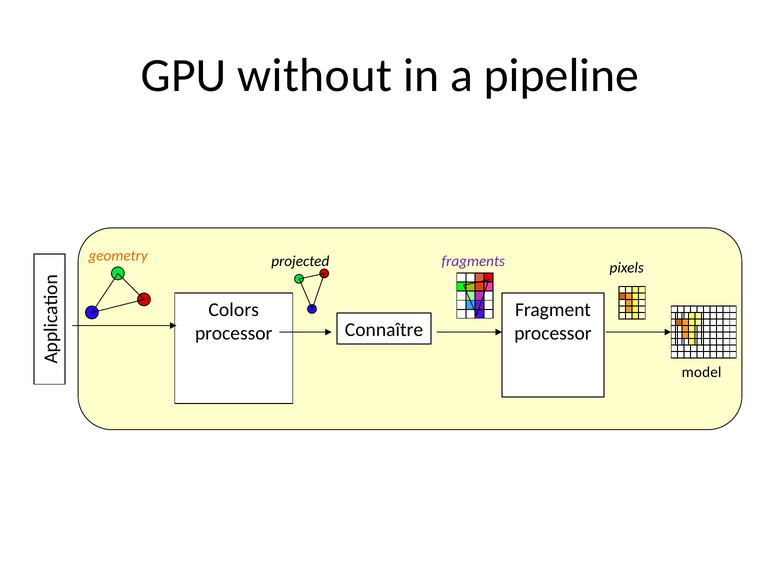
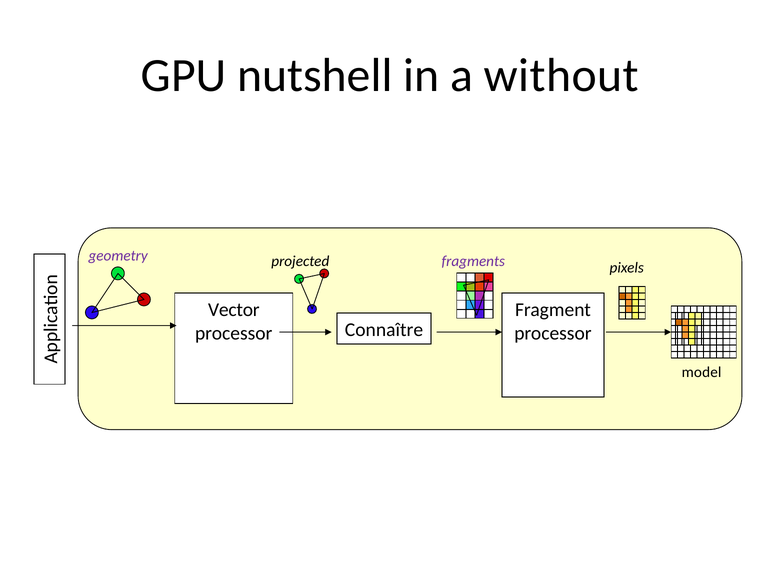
without: without -> nutshell
pipeline: pipeline -> without
geometry colour: orange -> purple
Colors: Colors -> Vector
